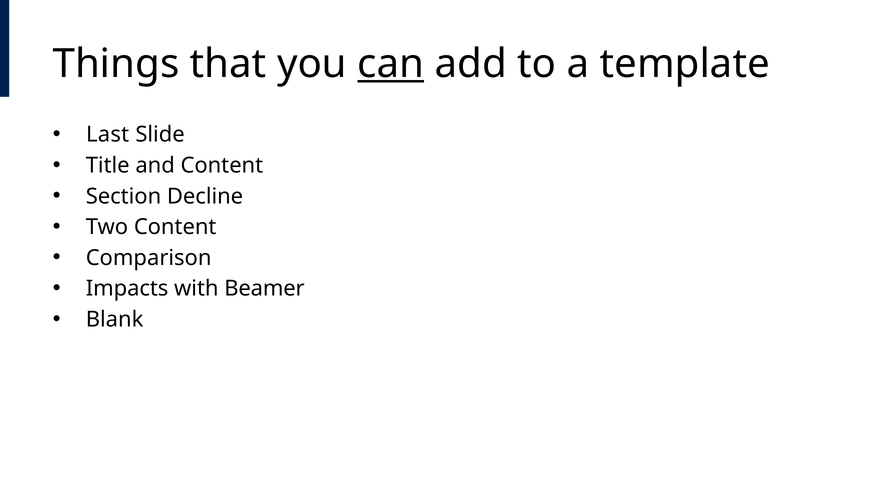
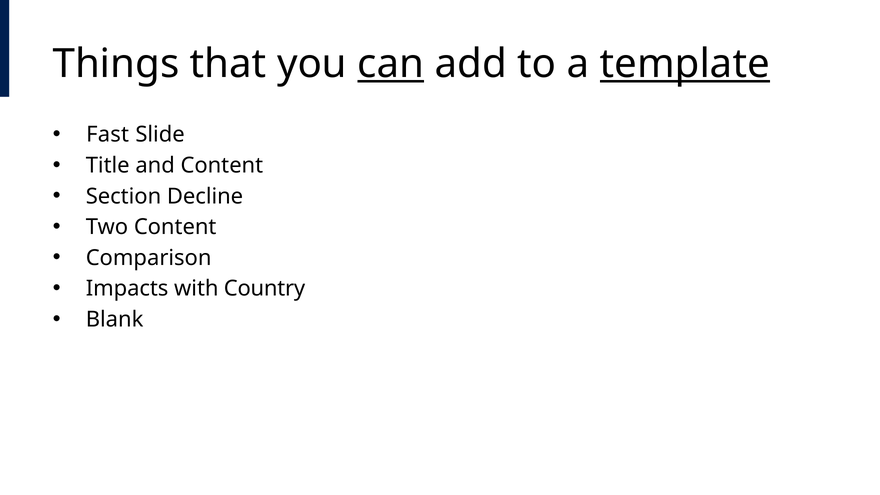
template underline: none -> present
Last: Last -> Fast
Beamer: Beamer -> Country
